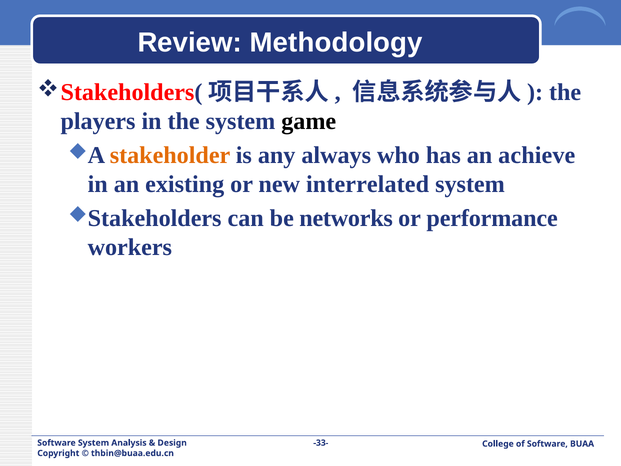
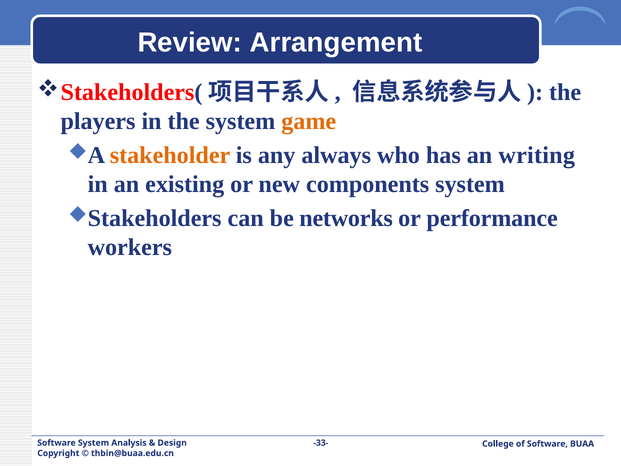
Methodology: Methodology -> Arrangement
game colour: black -> orange
achieve: achieve -> writing
interrelated: interrelated -> components
